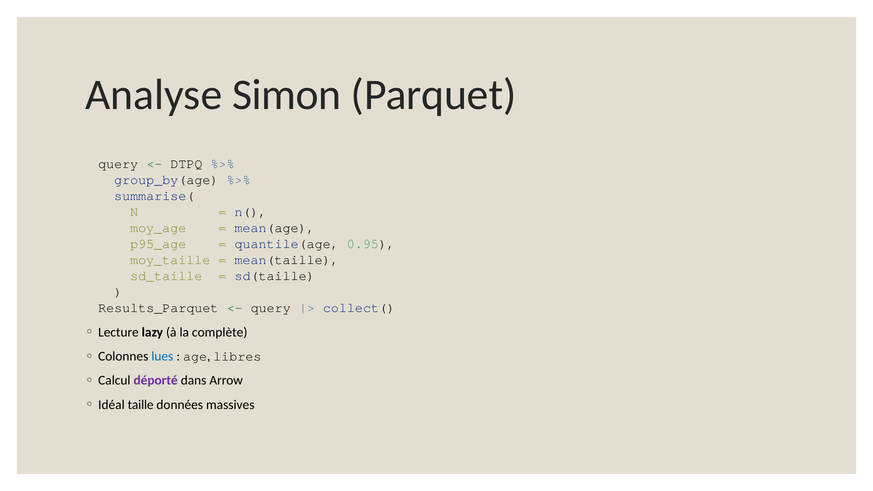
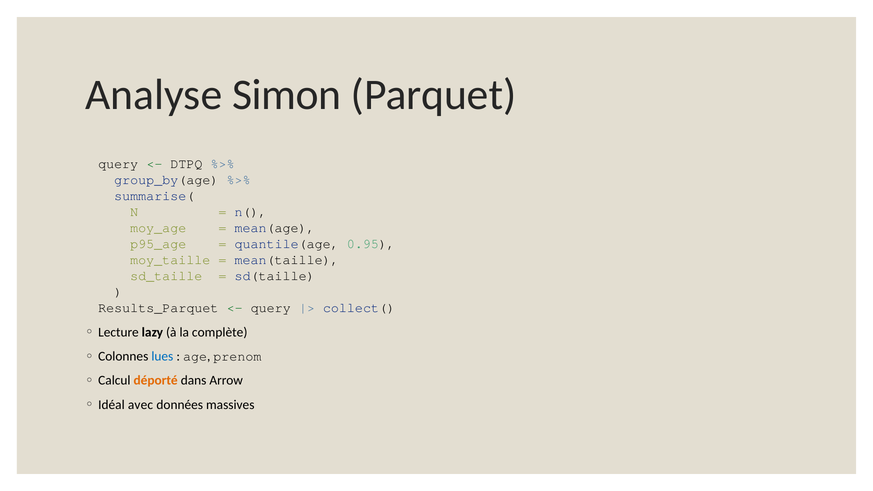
libres: libres -> prenom
déporté colour: purple -> orange
taille: taille -> avec
